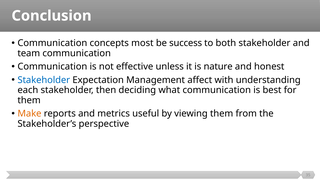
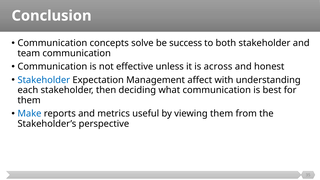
most: most -> solve
nature: nature -> across
Make colour: orange -> blue
